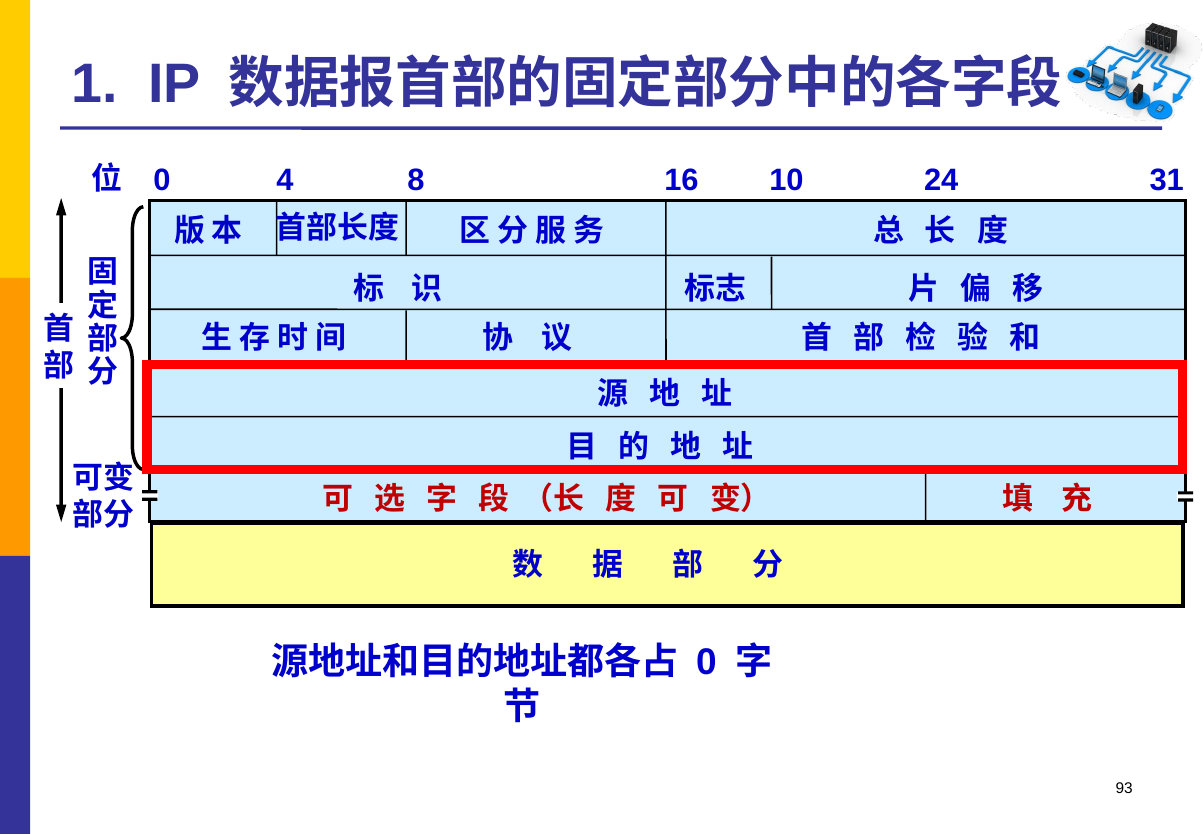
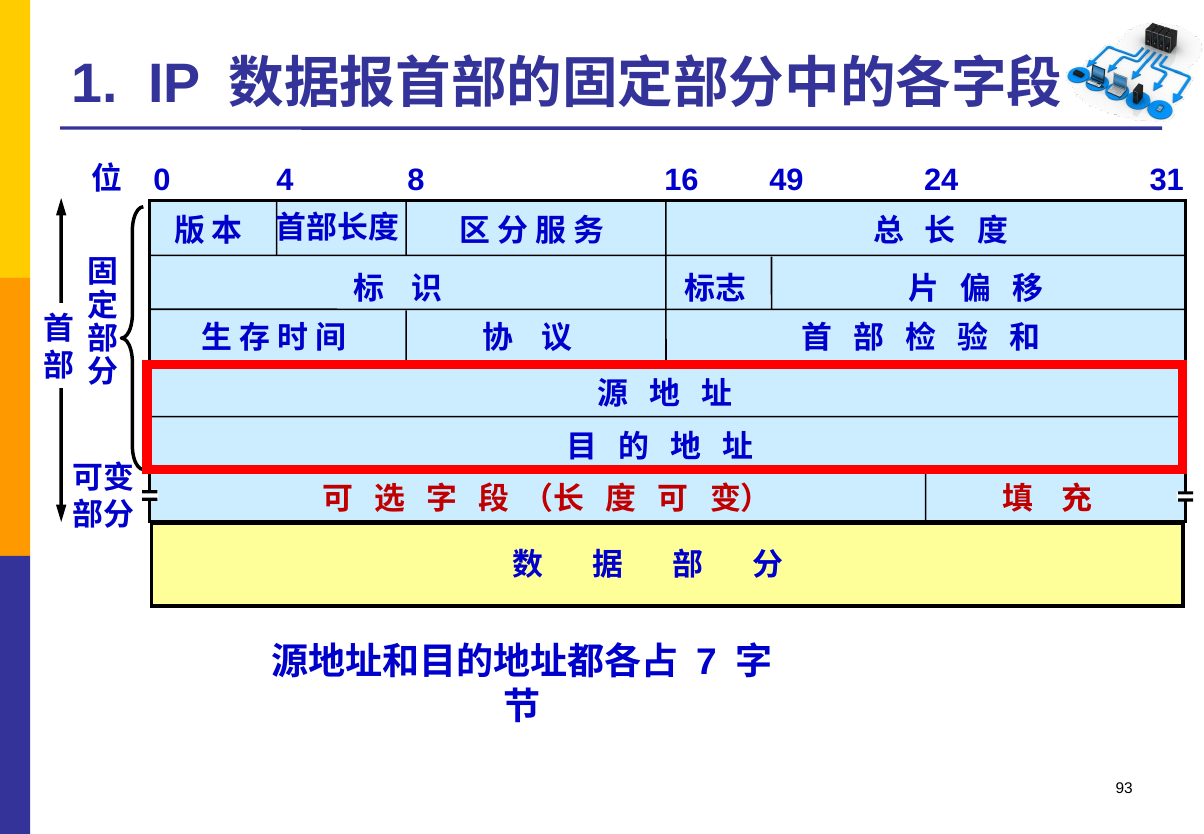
10: 10 -> 49
0 at (706, 662): 0 -> 7
